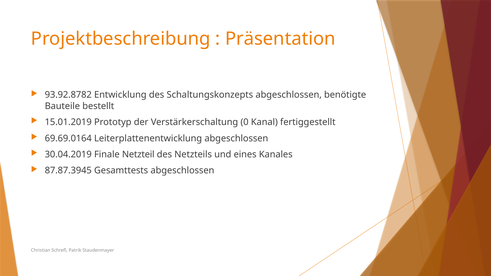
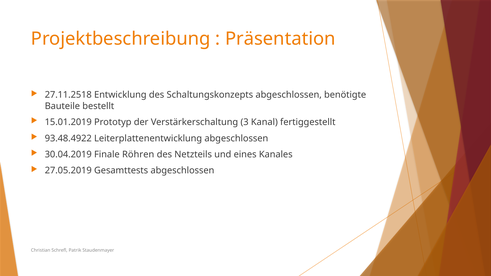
93.92.8782: 93.92.8782 -> 27.11.2518
0: 0 -> 3
69.69.0164: 69.69.0164 -> 93.48.4922
Netzteil: Netzteil -> Röhren
87.87.3945: 87.87.3945 -> 27.05.2019
